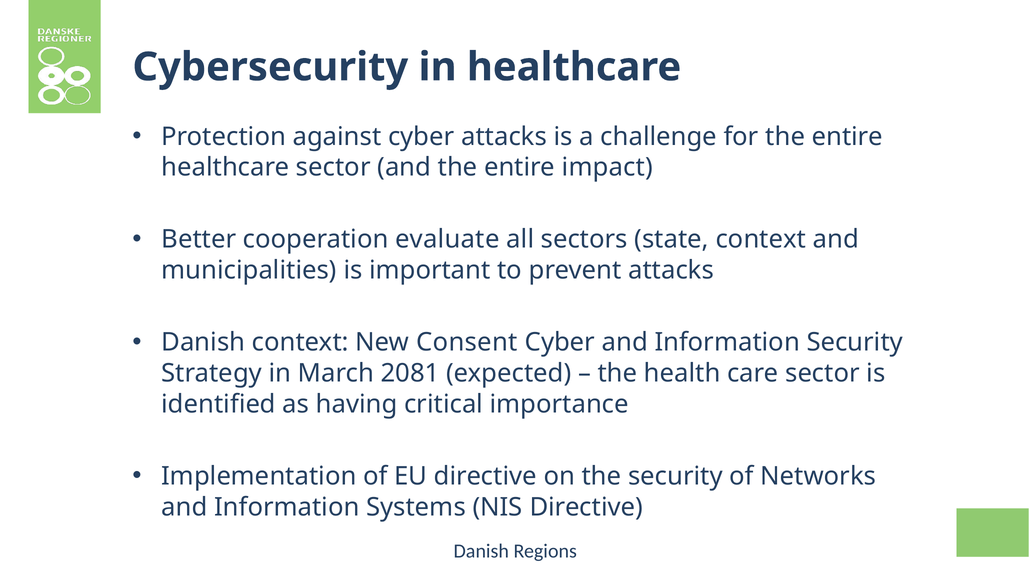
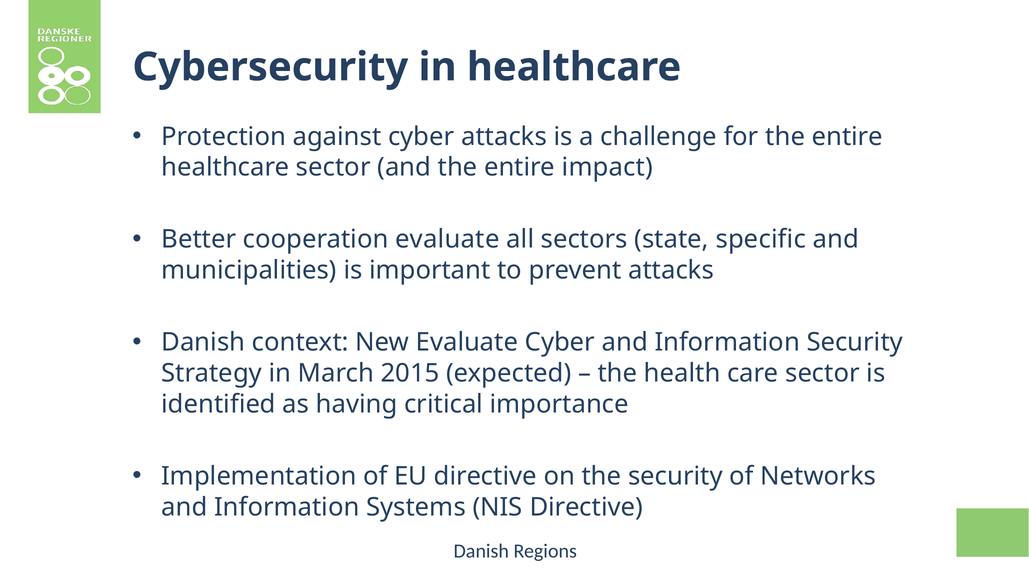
state context: context -> specific
New Consent: Consent -> Evaluate
2081: 2081 -> 2015
